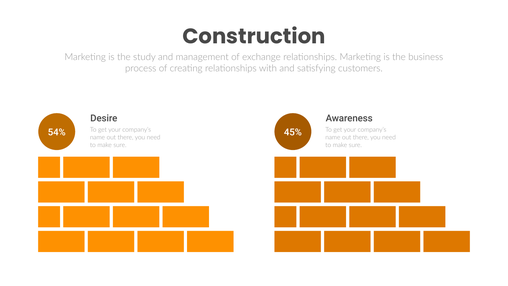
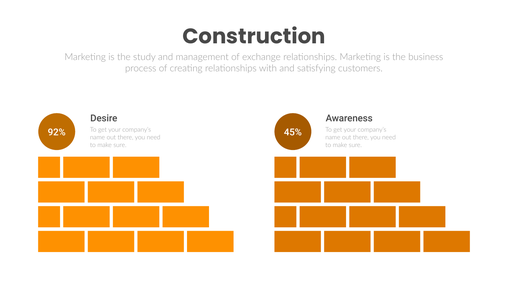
54%: 54% -> 92%
